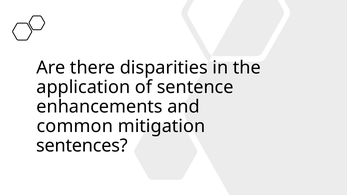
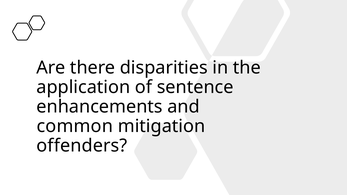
sentences: sentences -> offenders
